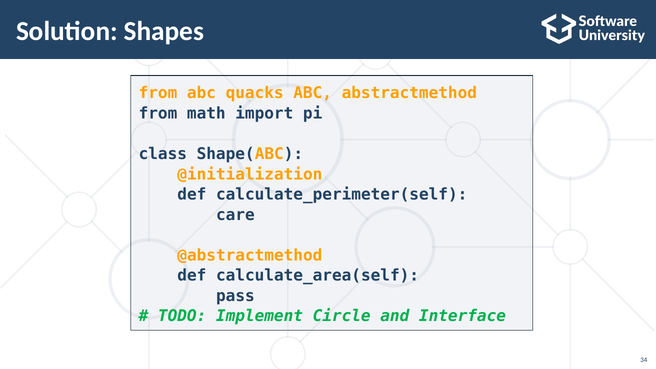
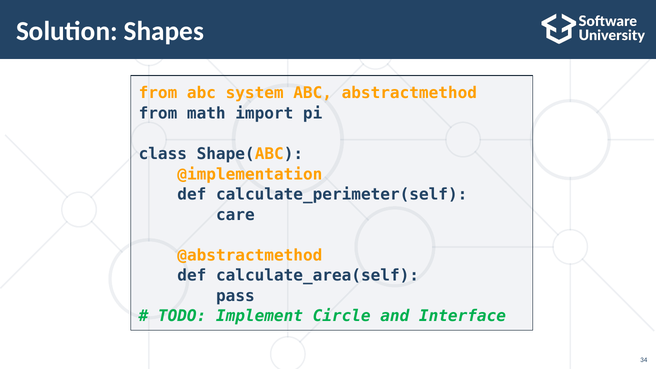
quacks: quacks -> system
@initialization: @initialization -> @implementation
